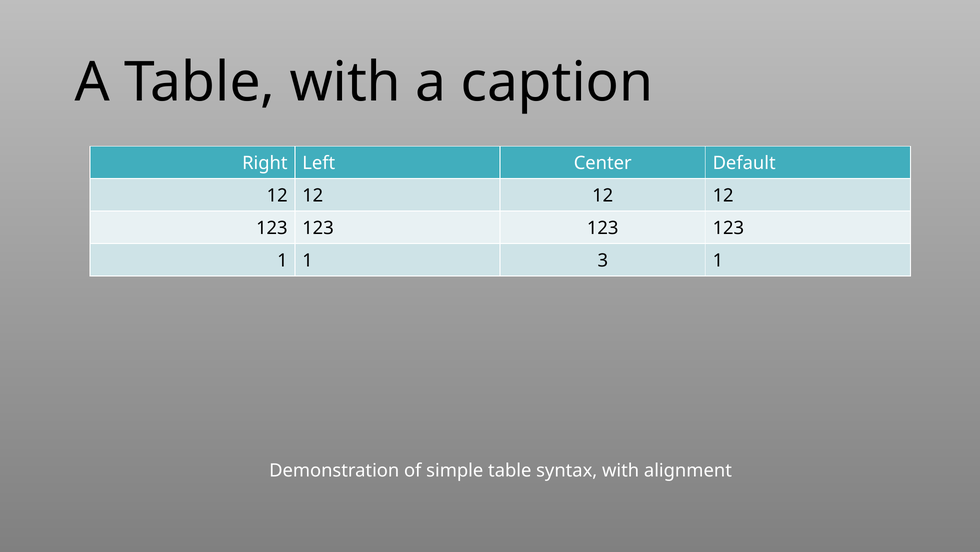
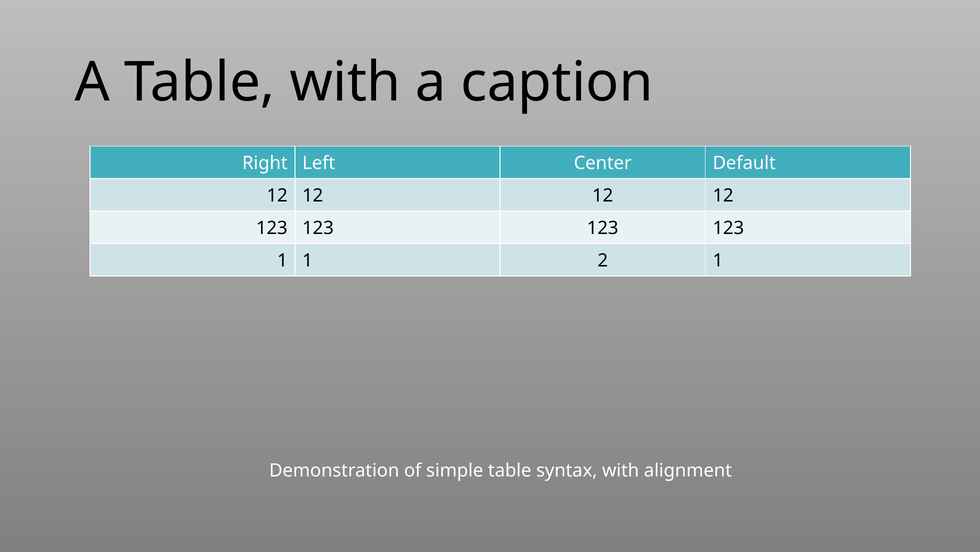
3: 3 -> 2
